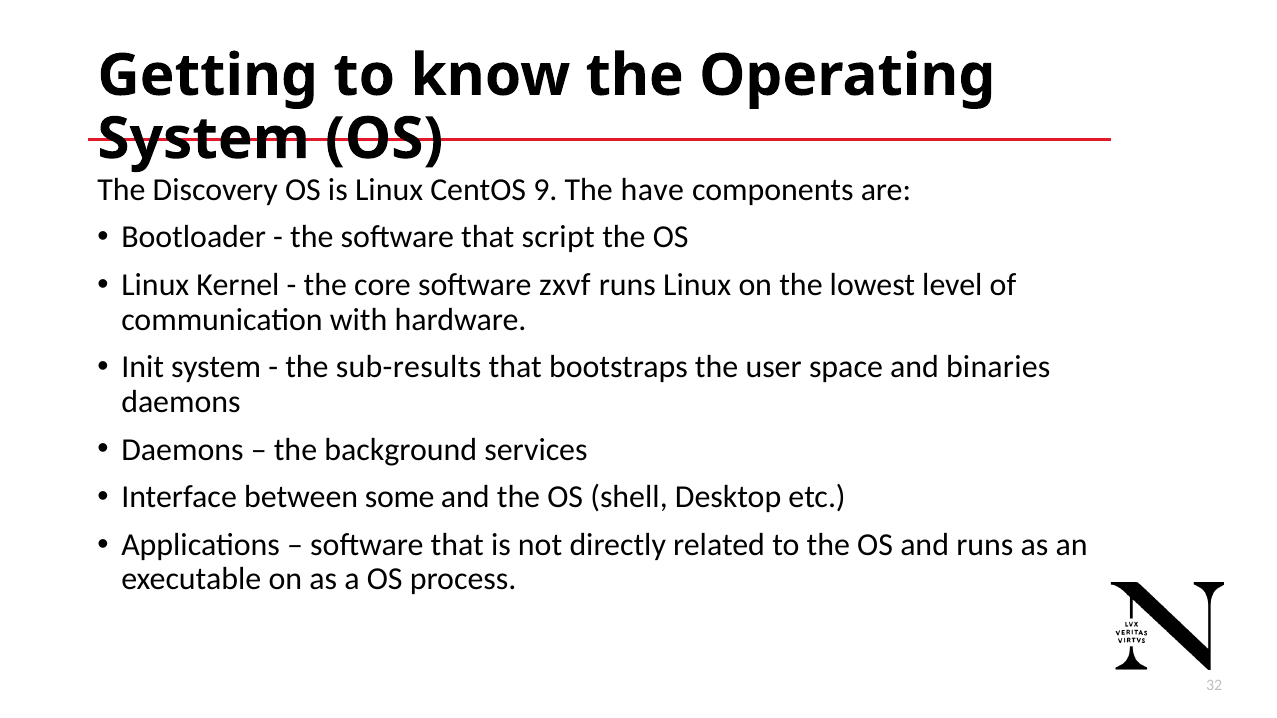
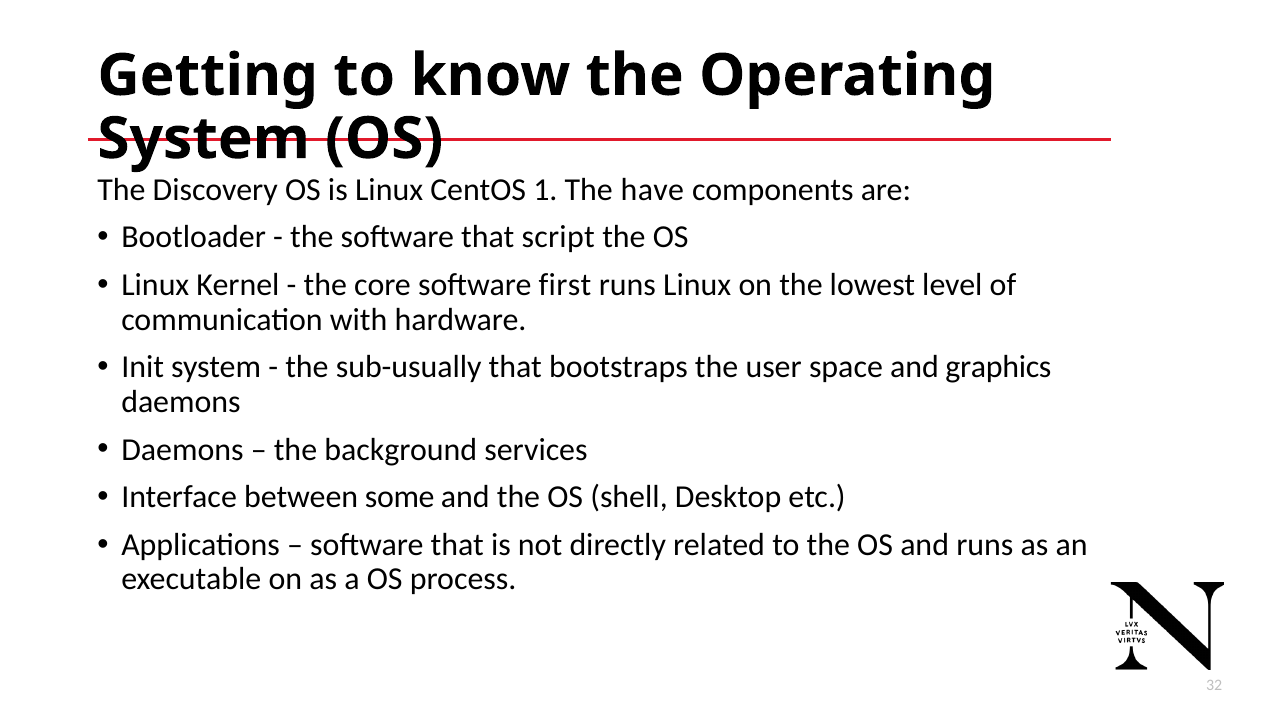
9: 9 -> 1
zxvf: zxvf -> first
sub-results: sub-results -> sub-usually
binaries: binaries -> graphics
